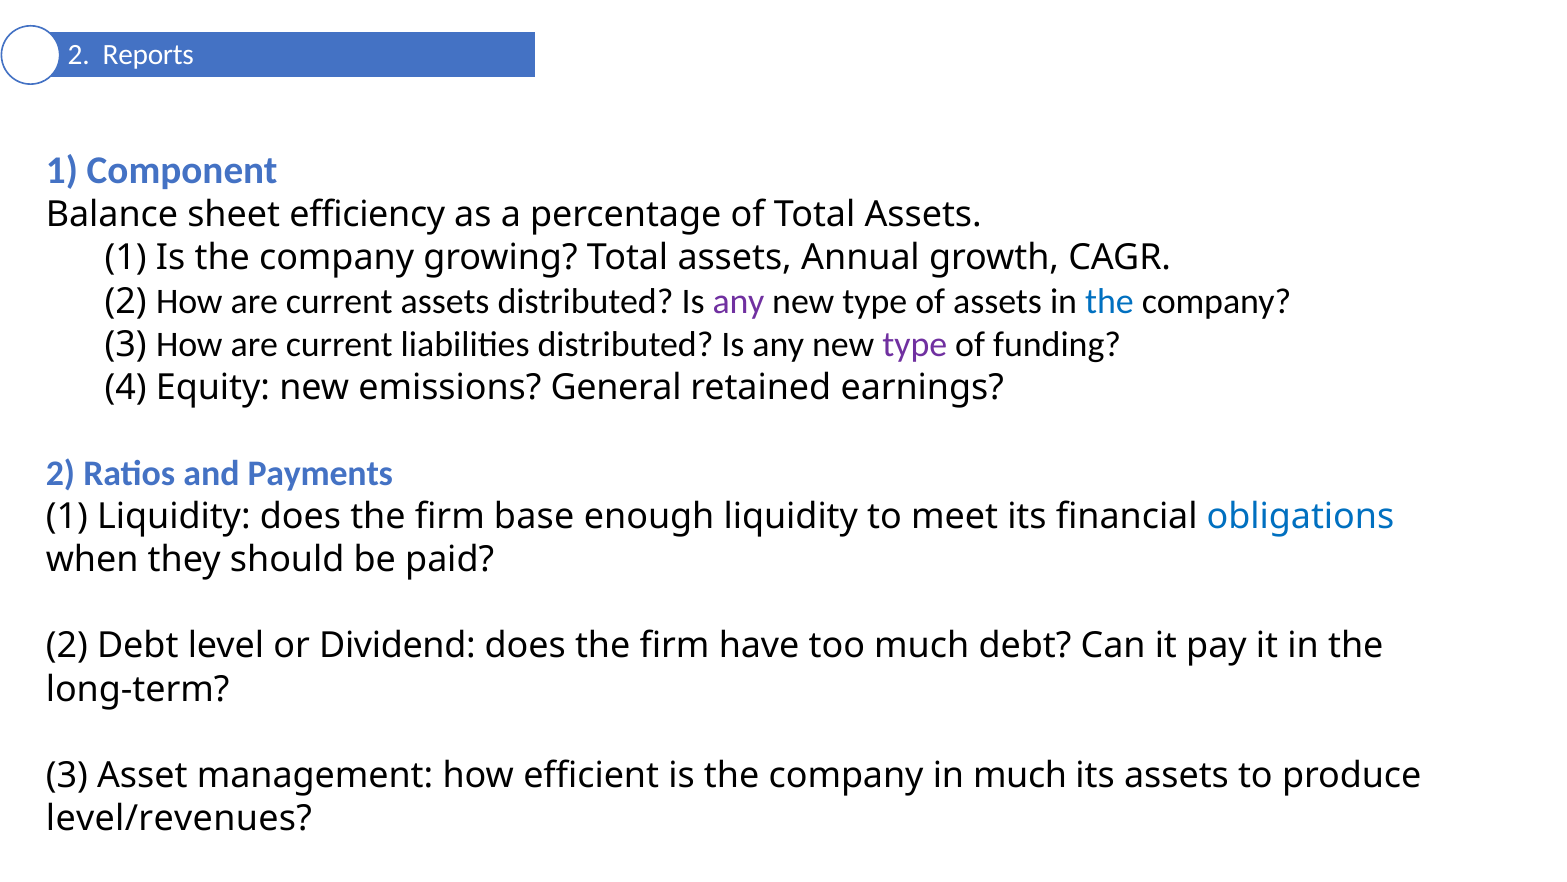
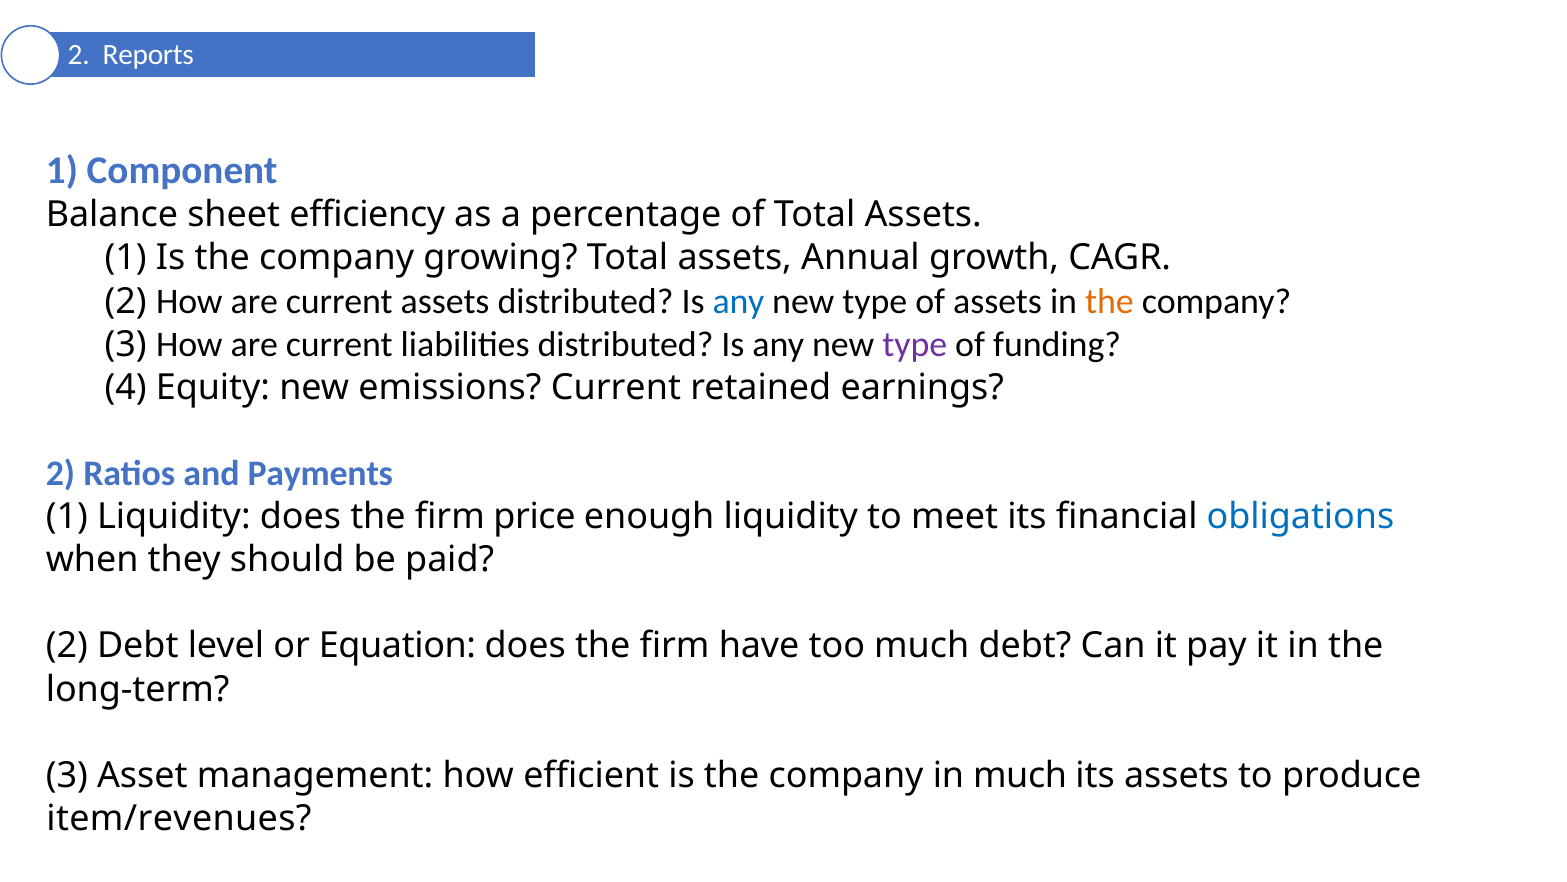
any at (738, 301) colour: purple -> blue
the at (1110, 301) colour: blue -> orange
emissions General: General -> Current
base: base -> price
Dividend: Dividend -> Equation
level/revenues: level/revenues -> item/revenues
